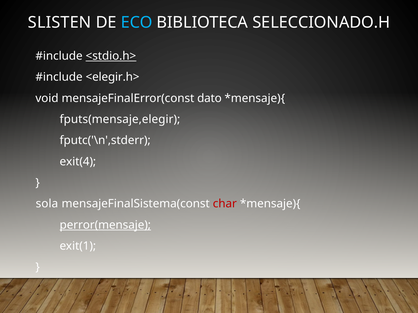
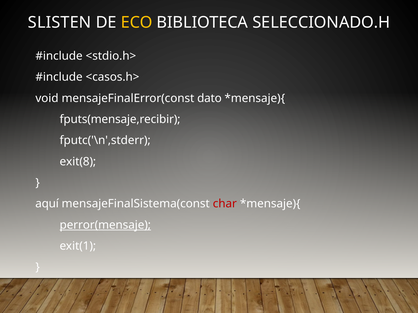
ECO colour: light blue -> yellow
<stdio.h> underline: present -> none
<elegir.h>: <elegir.h> -> <casos.h>
fputs(mensaje,elegir: fputs(mensaje,elegir -> fputs(mensaje,recibir
exit(4: exit(4 -> exit(8
sola: sola -> aquí
